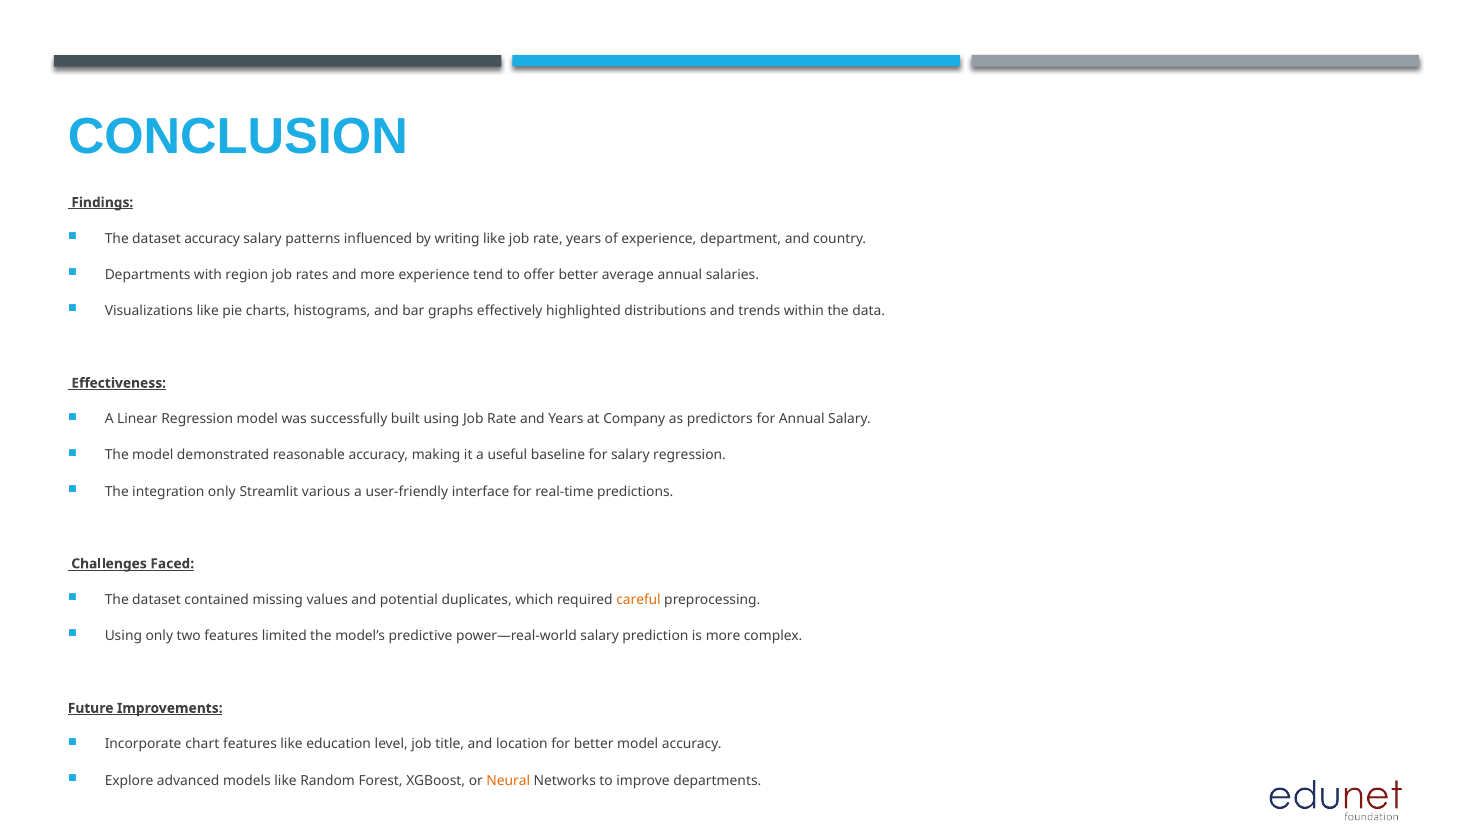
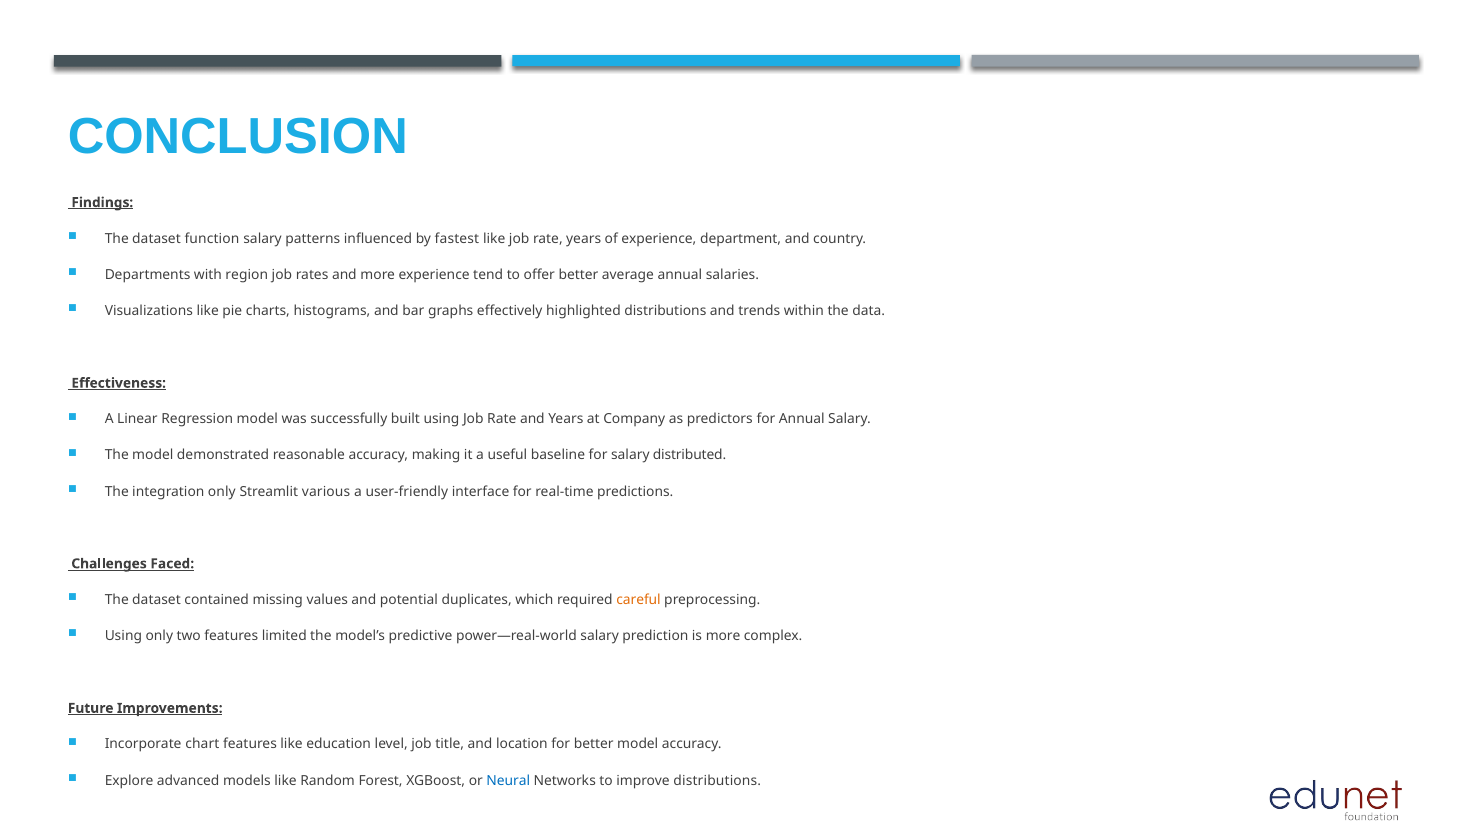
dataset accuracy: accuracy -> function
writing: writing -> fastest
salary regression: regression -> distributed
Neural colour: orange -> blue
improve departments: departments -> distributions
